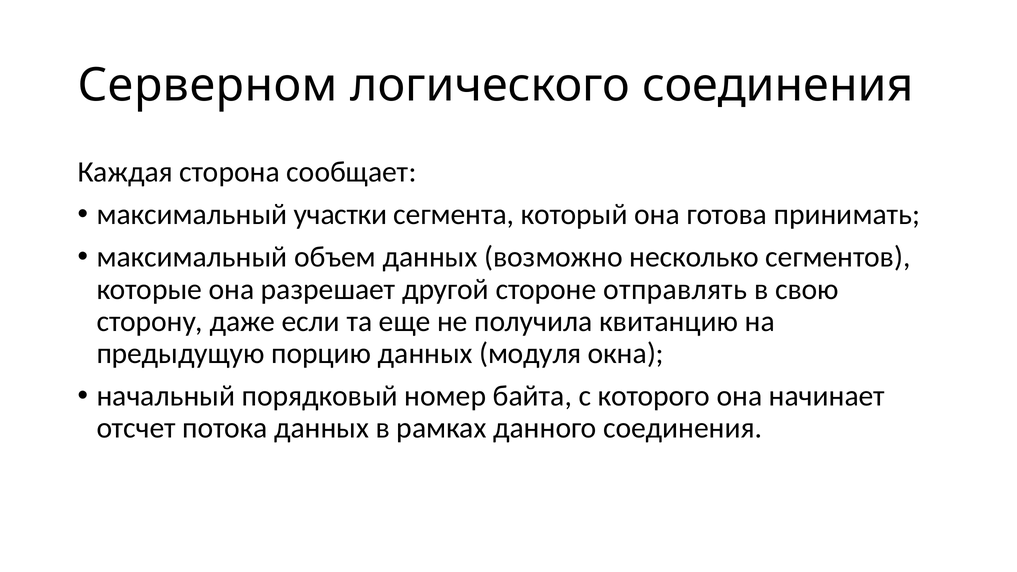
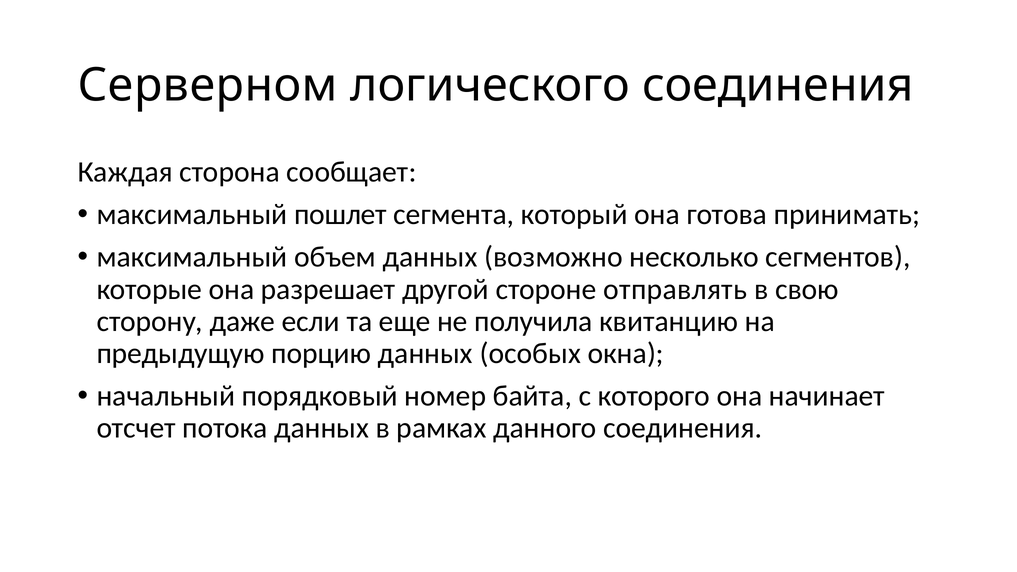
участки: участки -> пошлет
модуля: модуля -> особых
